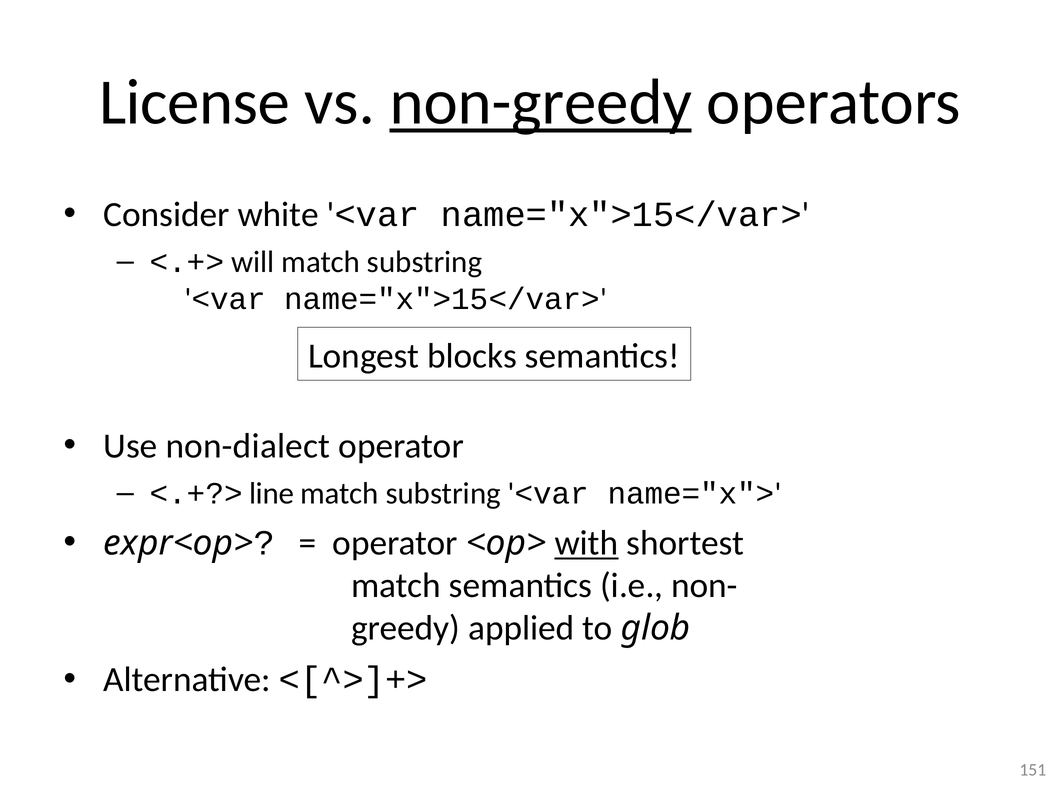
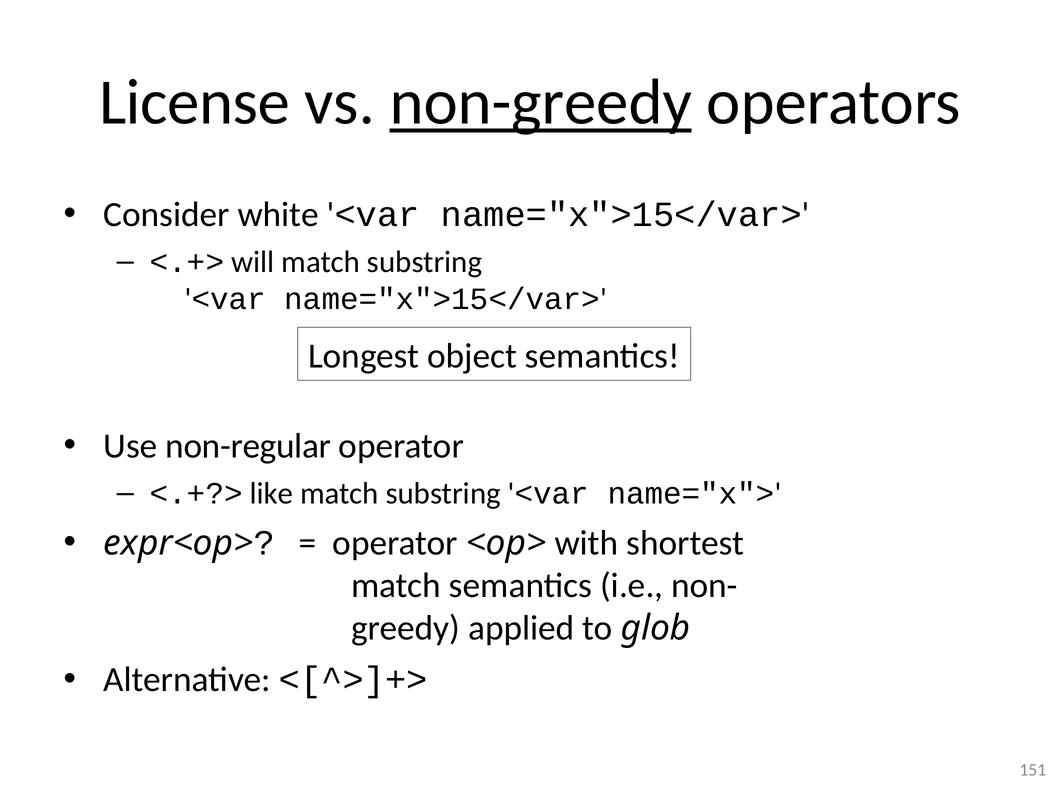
blocks: blocks -> object
non-dialect: non-dialect -> non-regular
line: line -> like
with underline: present -> none
